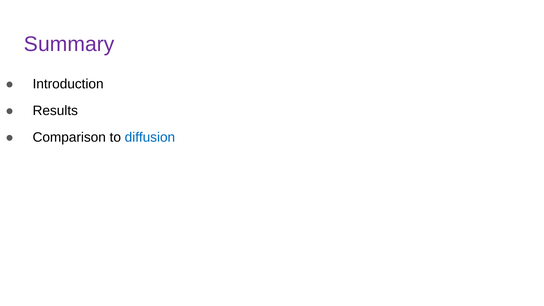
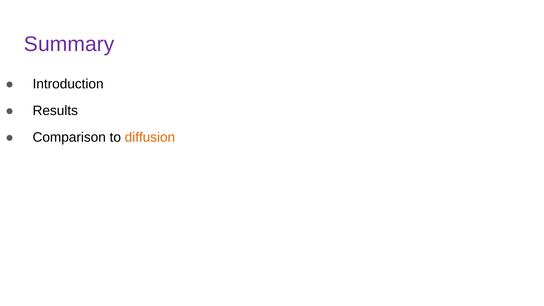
diffusion colour: blue -> orange
